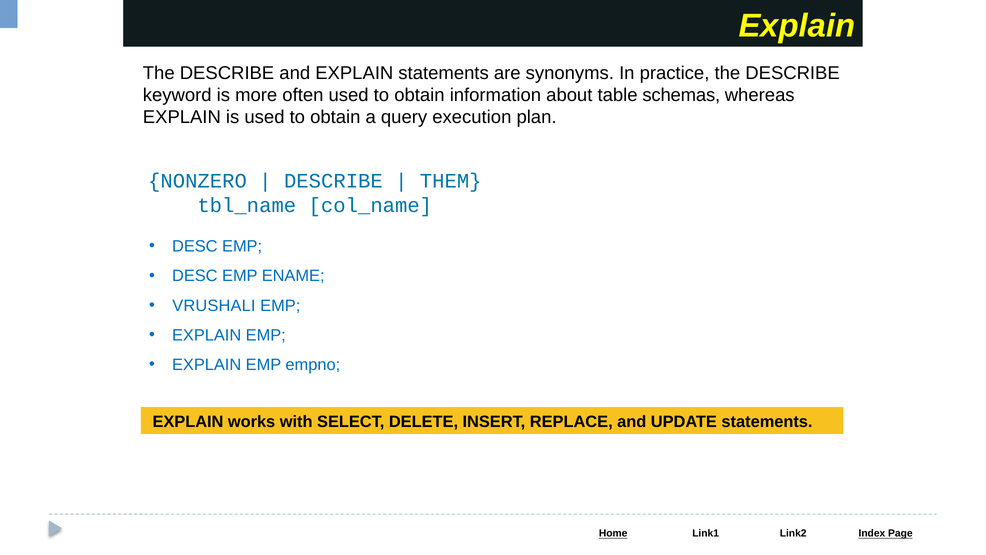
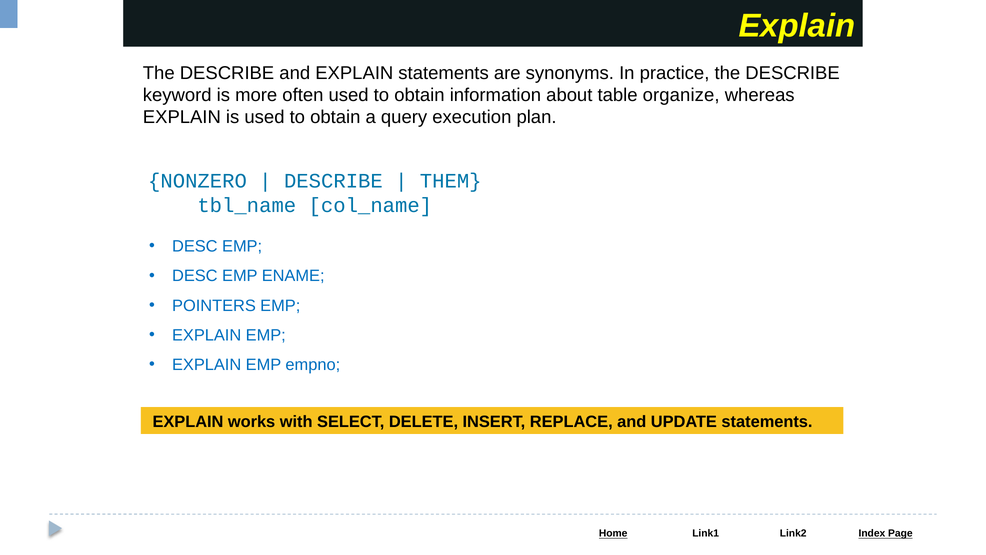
schemas: schemas -> organize
VRUSHALI: VRUSHALI -> POINTERS
